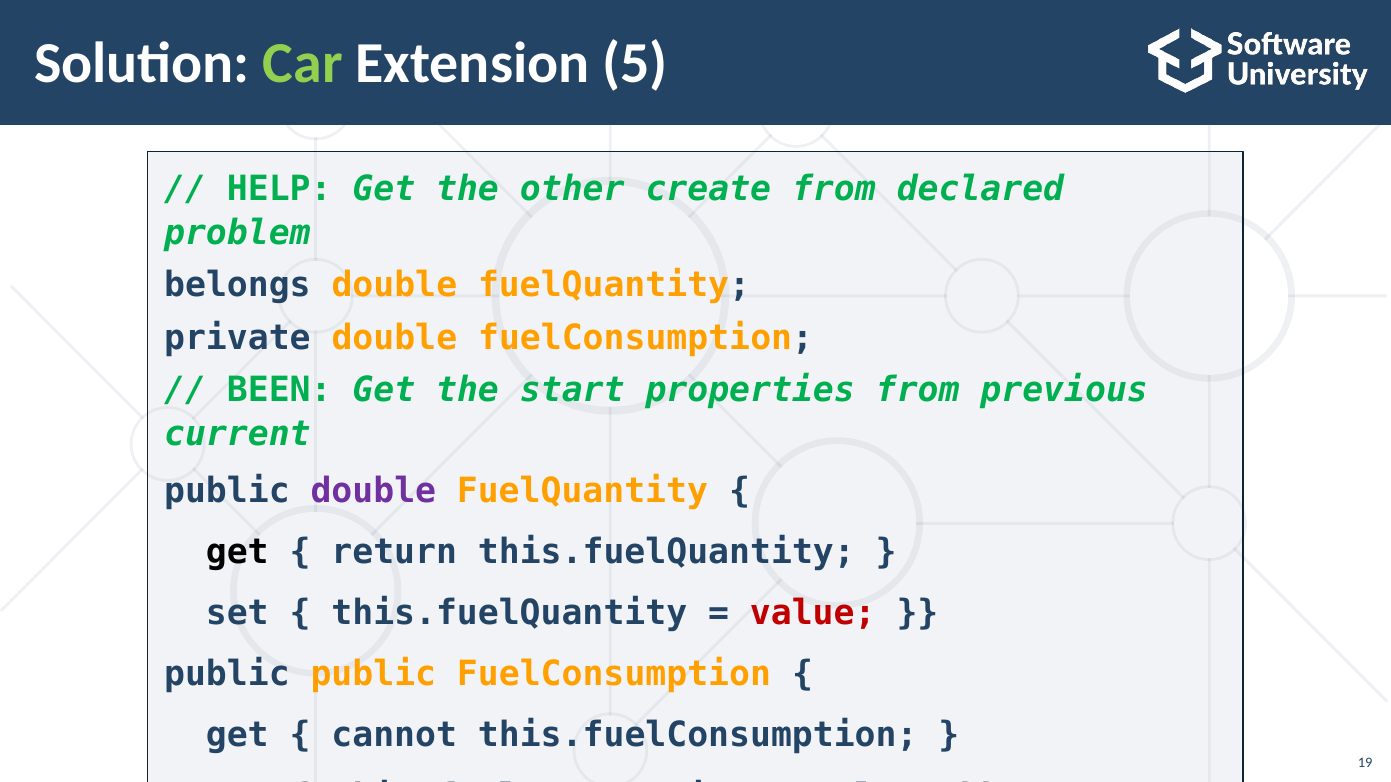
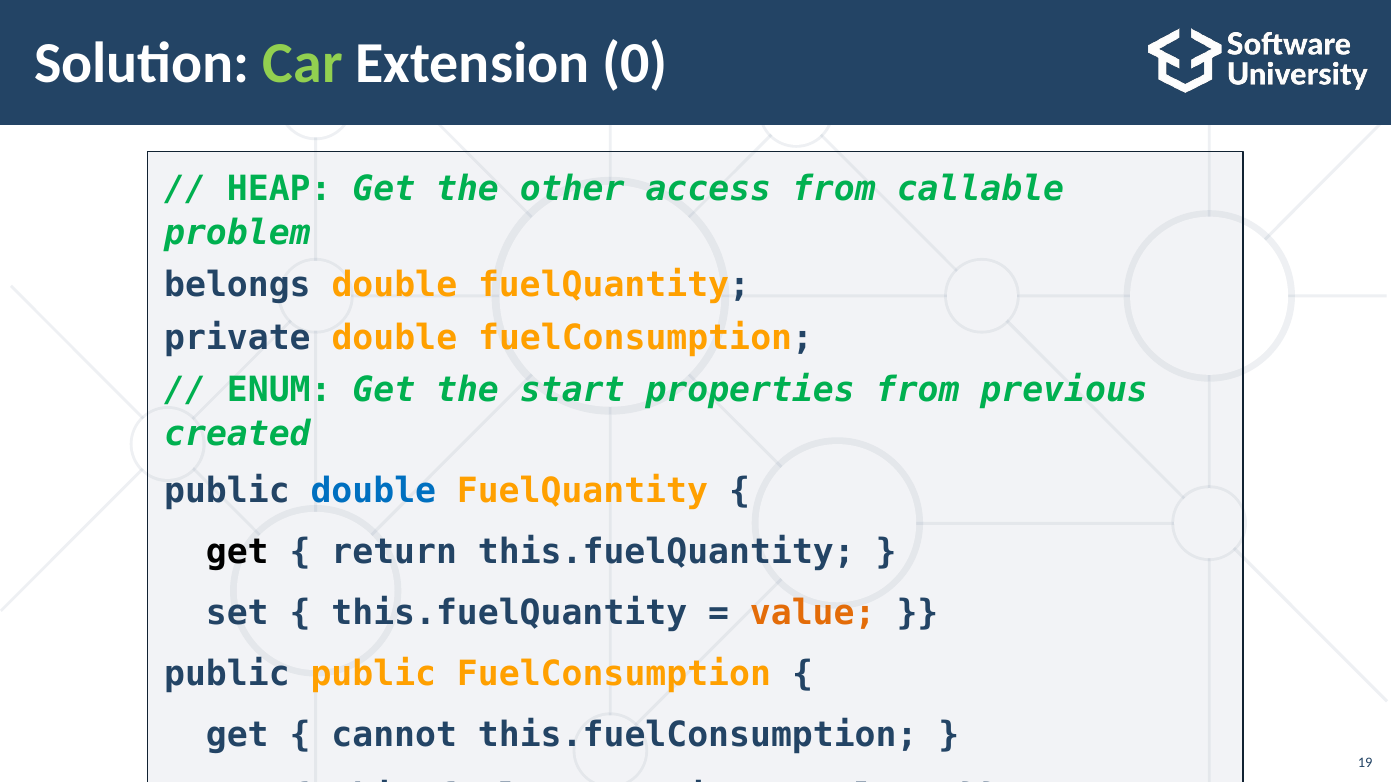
5: 5 -> 0
HELP: HELP -> HEAP
create: create -> access
declared: declared -> callable
BEEN: BEEN -> ENUM
current: current -> created
double at (373, 491) colour: purple -> blue
value at (813, 614) colour: red -> orange
